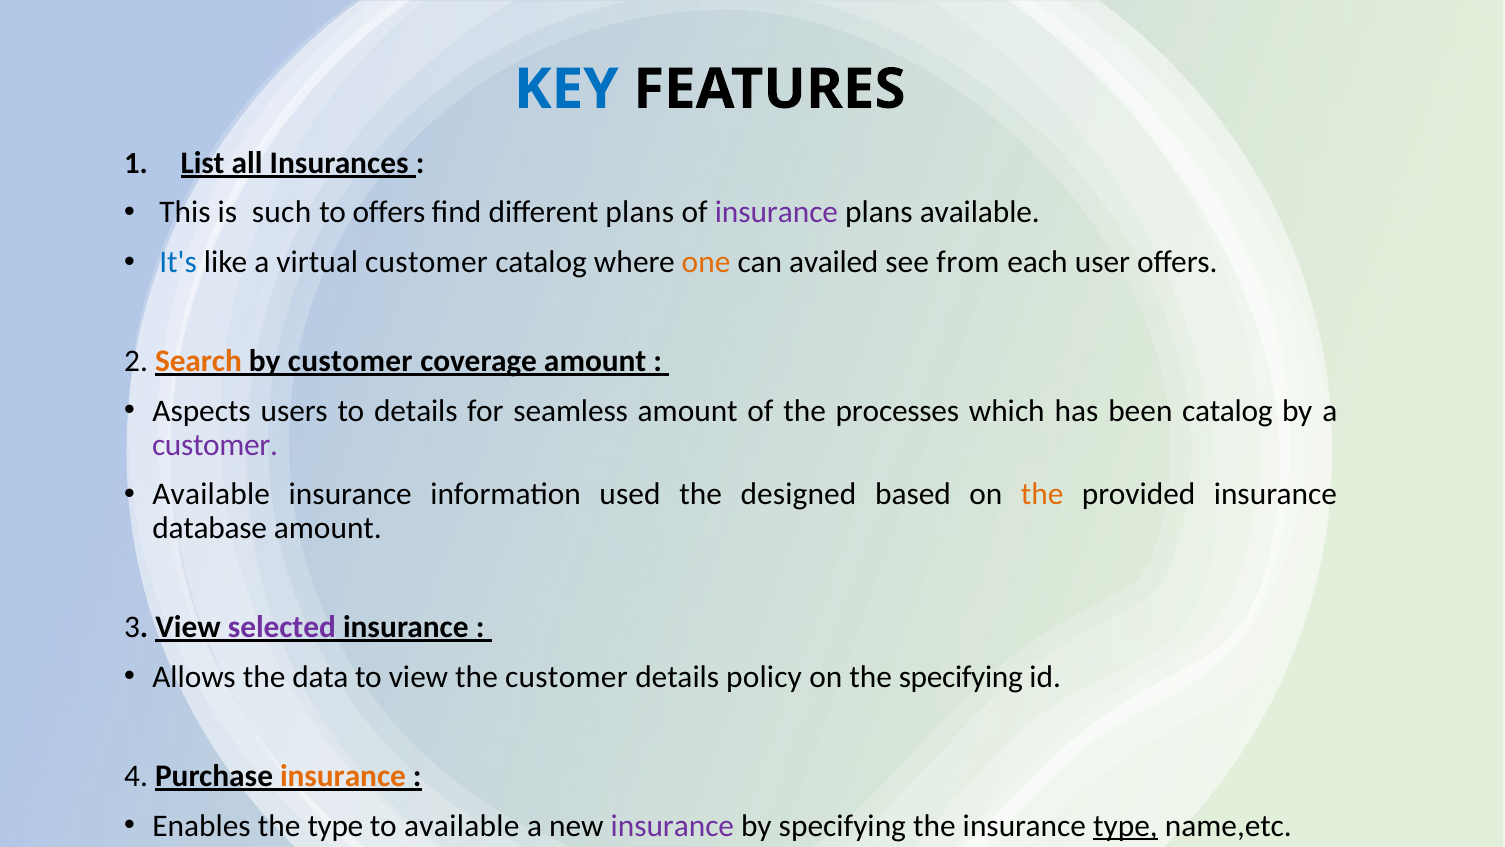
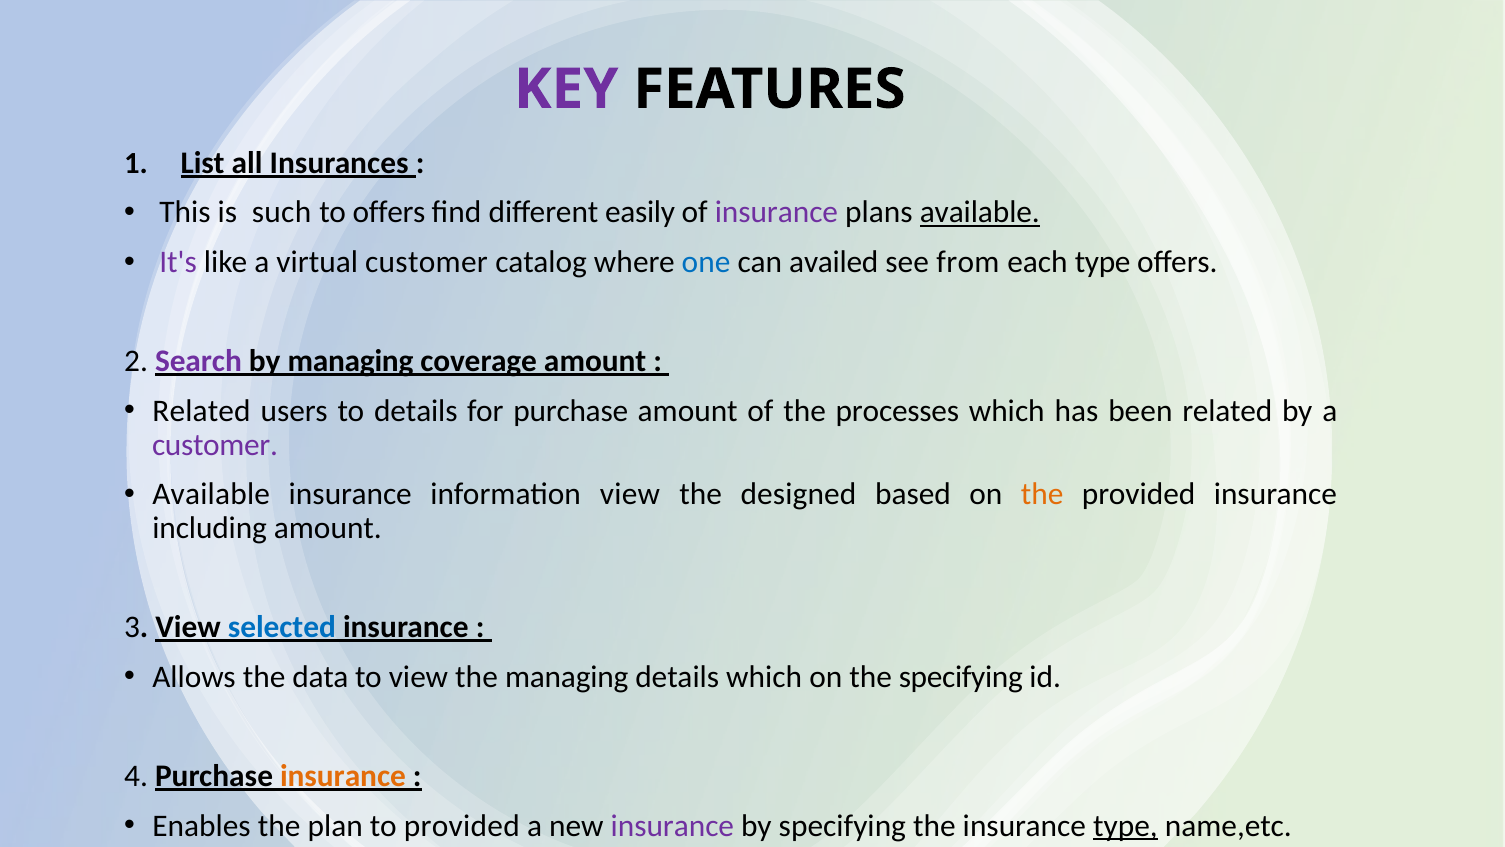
KEY colour: blue -> purple
different plans: plans -> easily
available at (980, 212) underline: none -> present
It's colour: blue -> purple
one colour: orange -> blue
each user: user -> type
Search colour: orange -> purple
by customer: customer -> managing
Aspects at (202, 411): Aspects -> Related
for seamless: seamless -> purchase
been catalog: catalog -> related
information used: used -> view
database: database -> including
selected colour: purple -> blue
the customer: customer -> managing
details policy: policy -> which
the type: type -> plan
to available: available -> provided
